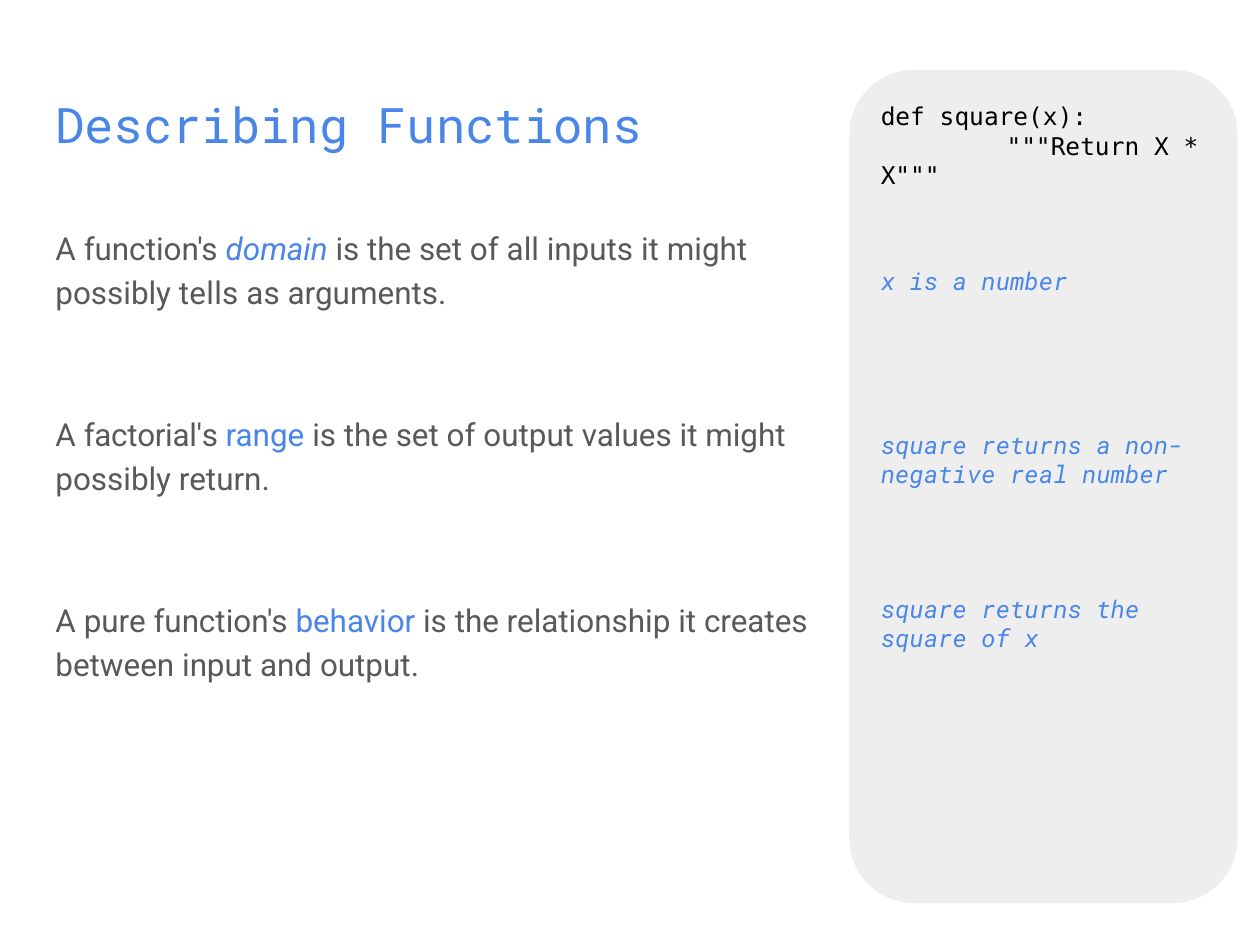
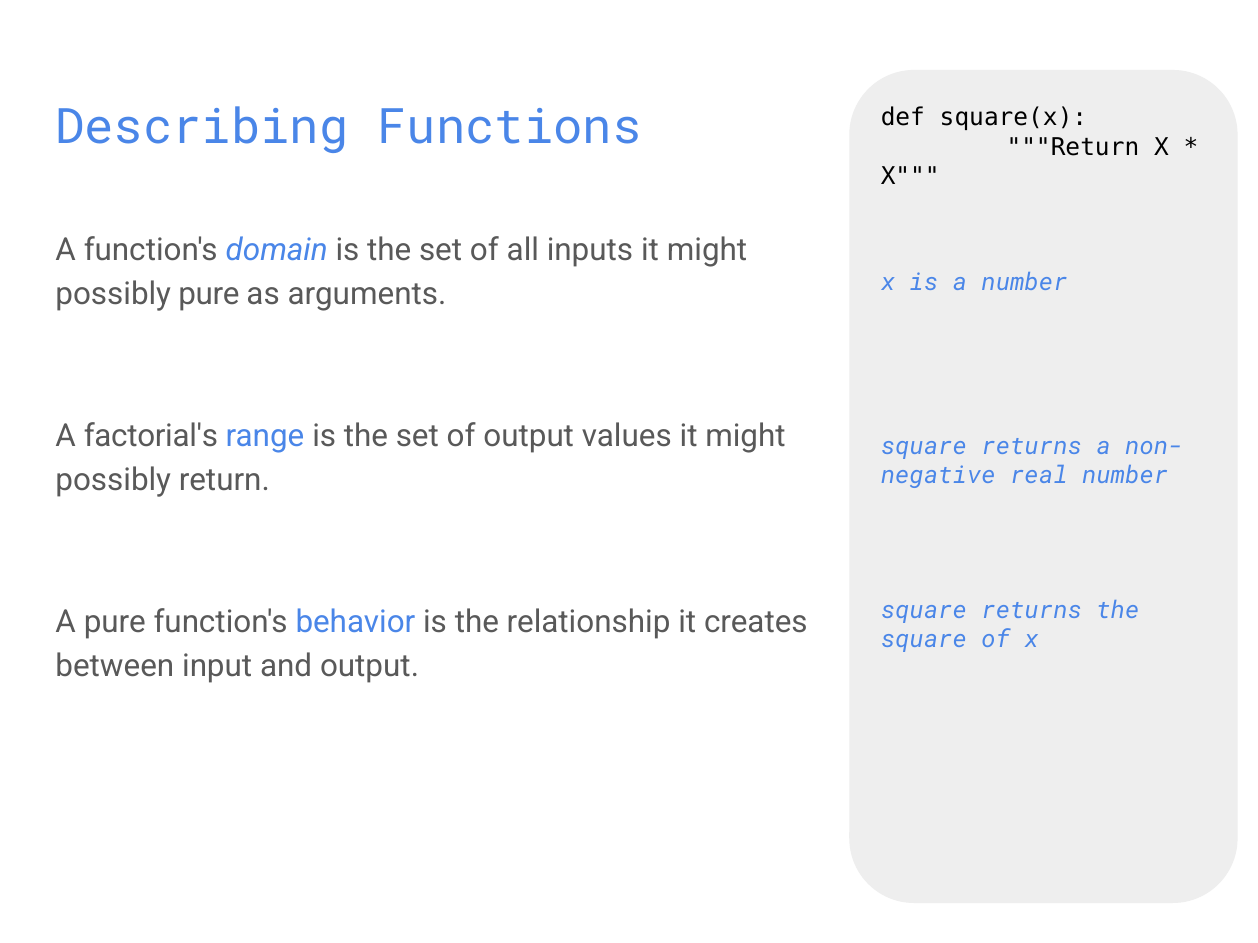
possibly tells: tells -> pure
